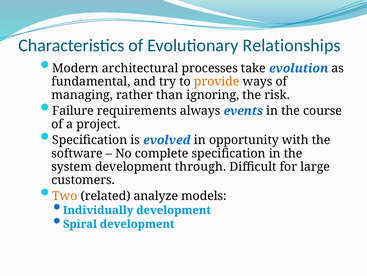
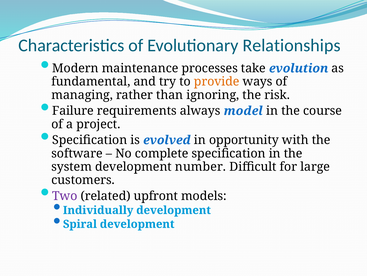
architectural: architectural -> maintenance
events: events -> model
through: through -> number
Two colour: orange -> purple
analyze: analyze -> upfront
